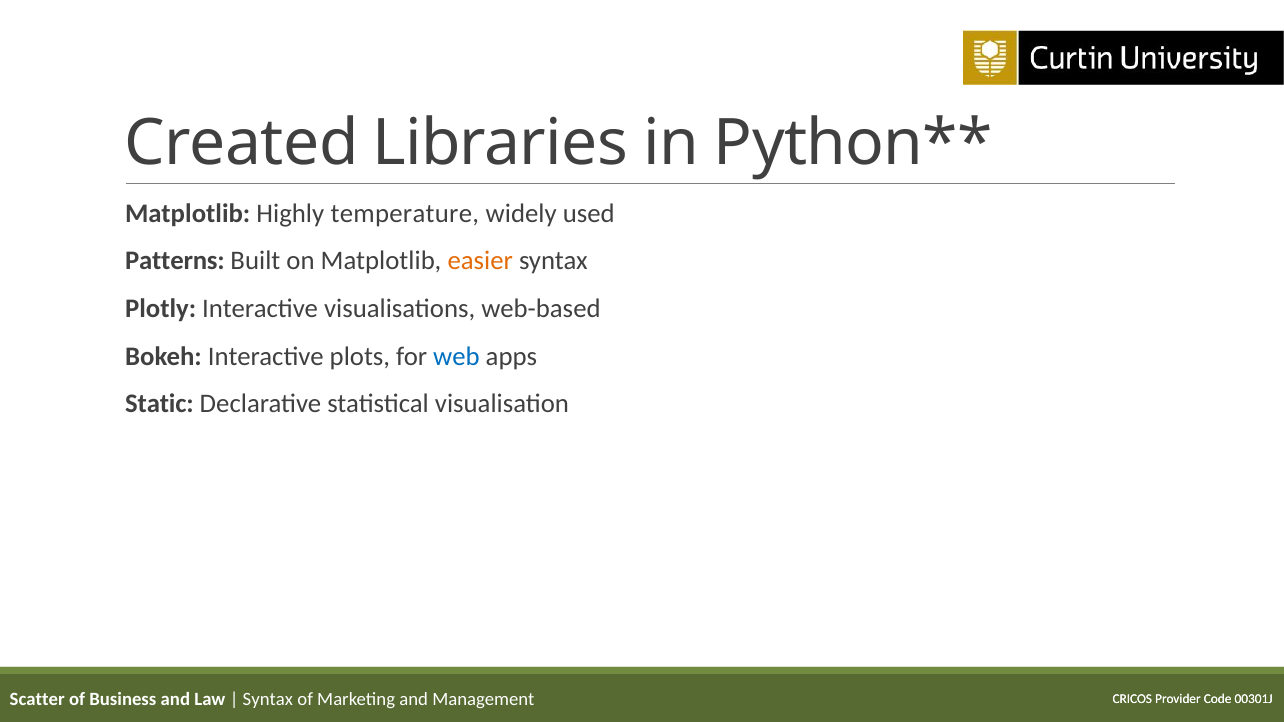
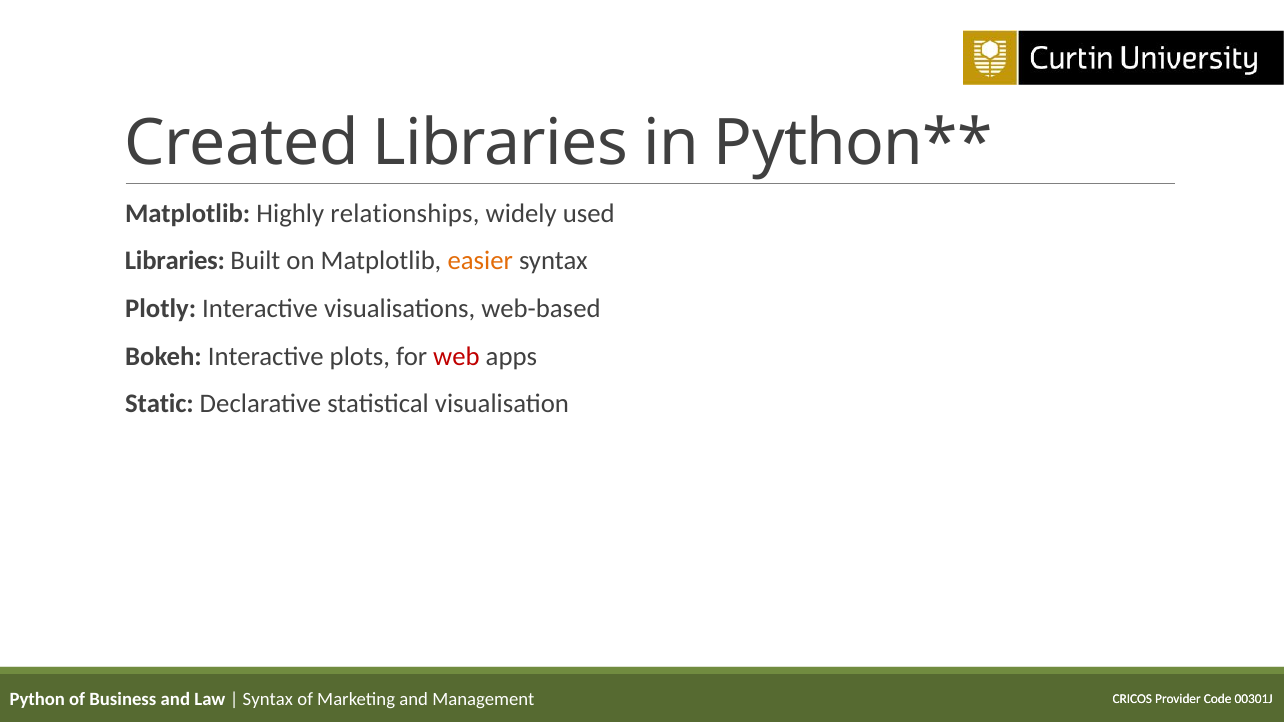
temperature: temperature -> relationships
Patterns at (175, 261): Patterns -> Libraries
web colour: blue -> red
Scatter: Scatter -> Python
